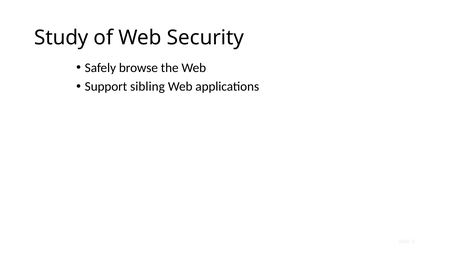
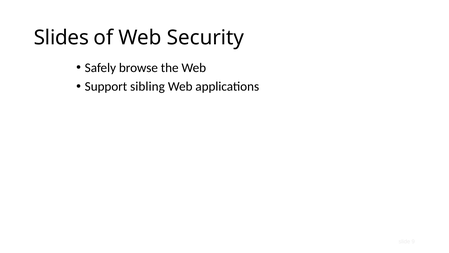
Study: Study -> Slides
